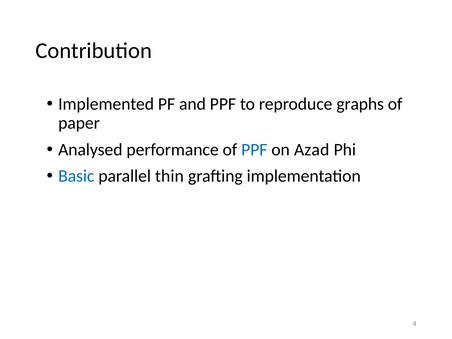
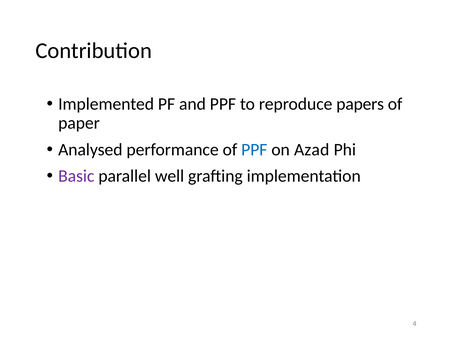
graphs: graphs -> papers
Basic colour: blue -> purple
thin: thin -> well
